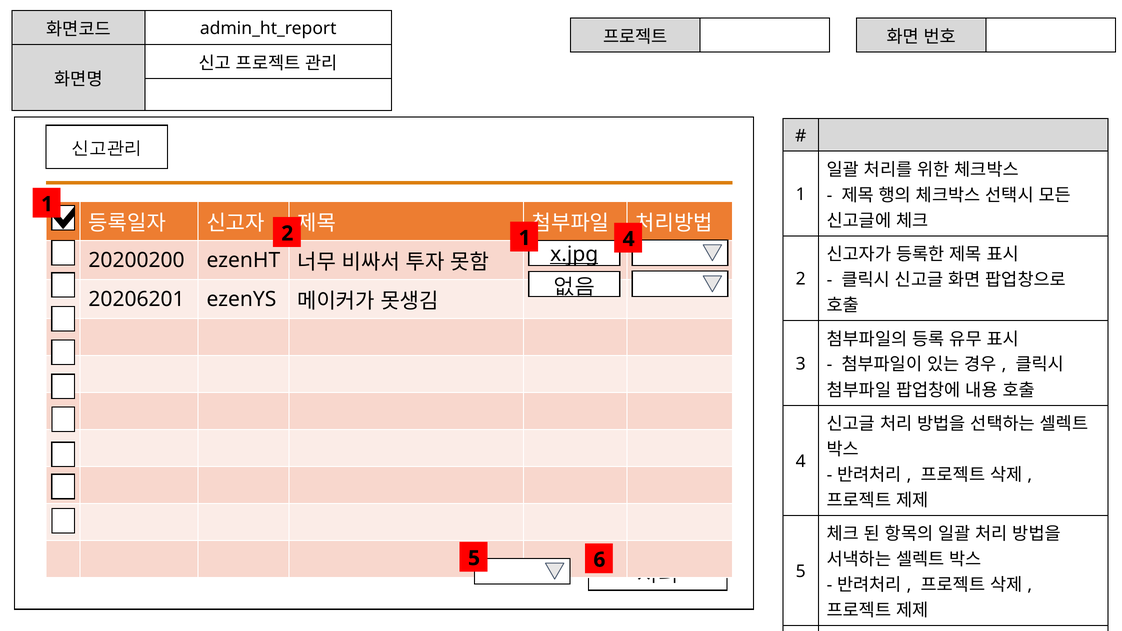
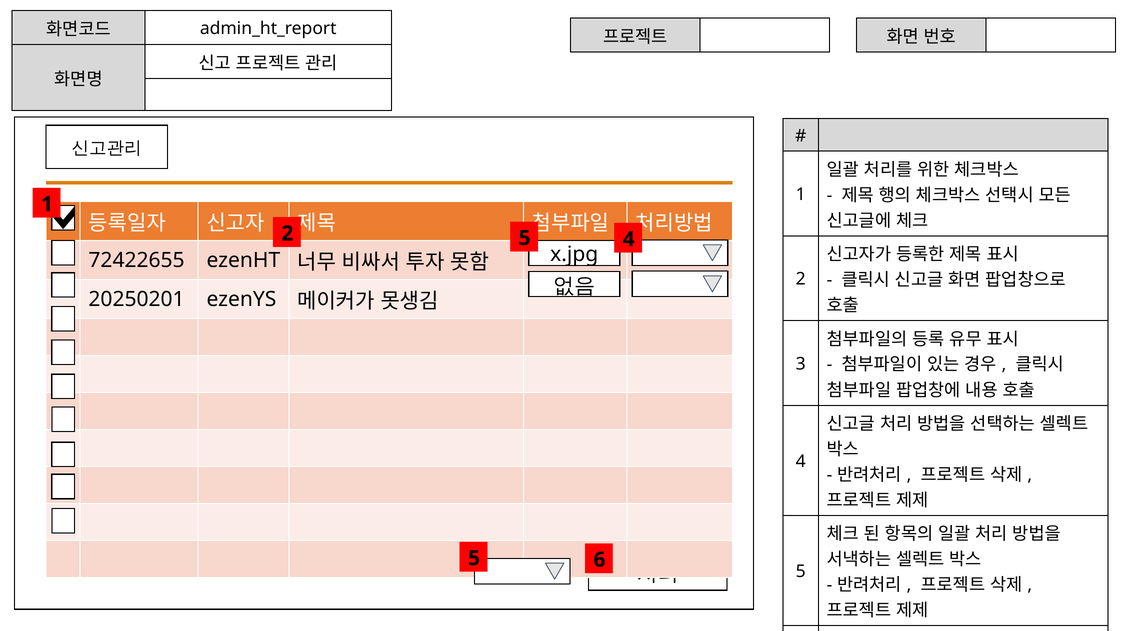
2 1: 1 -> 5
x.jpg underline: present -> none
20200200: 20200200 -> 72422655
20206201: 20206201 -> 20250201
